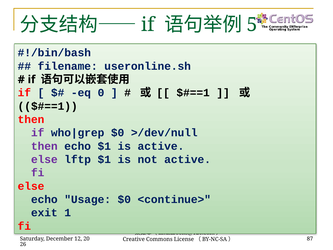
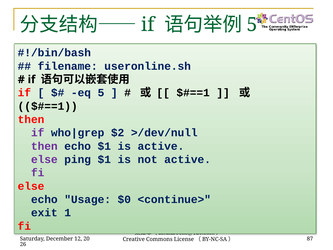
eq 0: 0 -> 5
$0 at (118, 133): $0 -> $2
lftp: lftp -> ping
